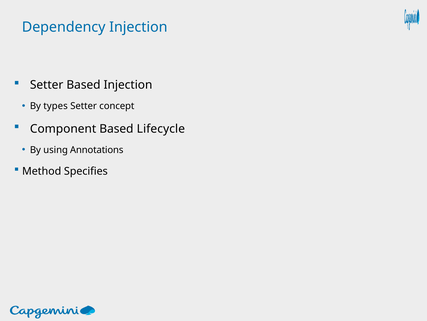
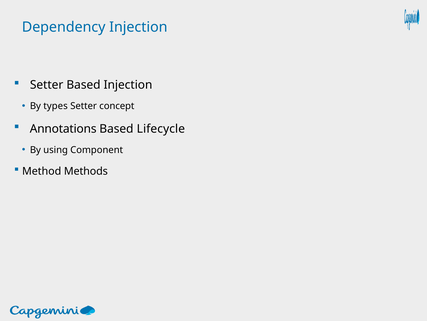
Component: Component -> Annotations
Annotations: Annotations -> Component
Specifies: Specifies -> Methods
